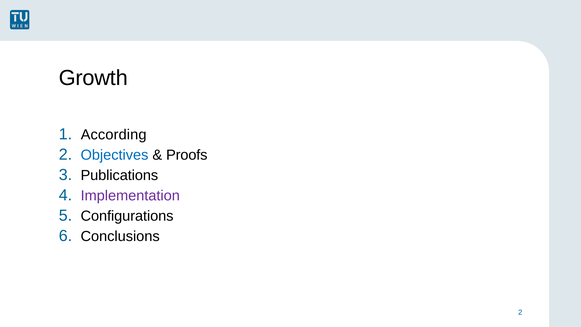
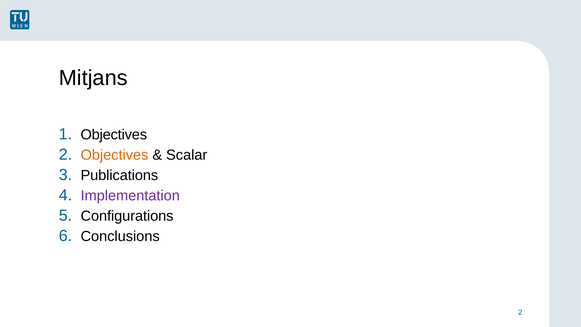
Growth: Growth -> Mitjans
According at (114, 134): According -> Objectives
Objectives at (114, 155) colour: blue -> orange
Proofs: Proofs -> Scalar
